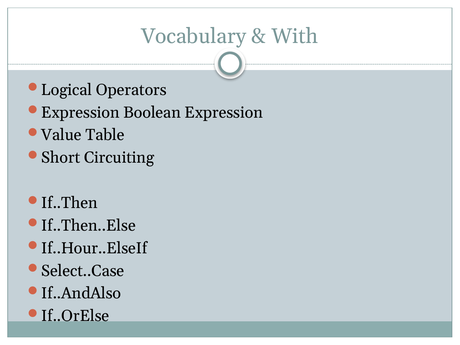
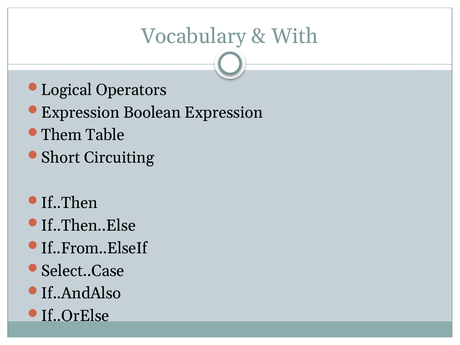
Value: Value -> Them
If..Hour..ElseIf: If..Hour..ElseIf -> If..From..ElseIf
